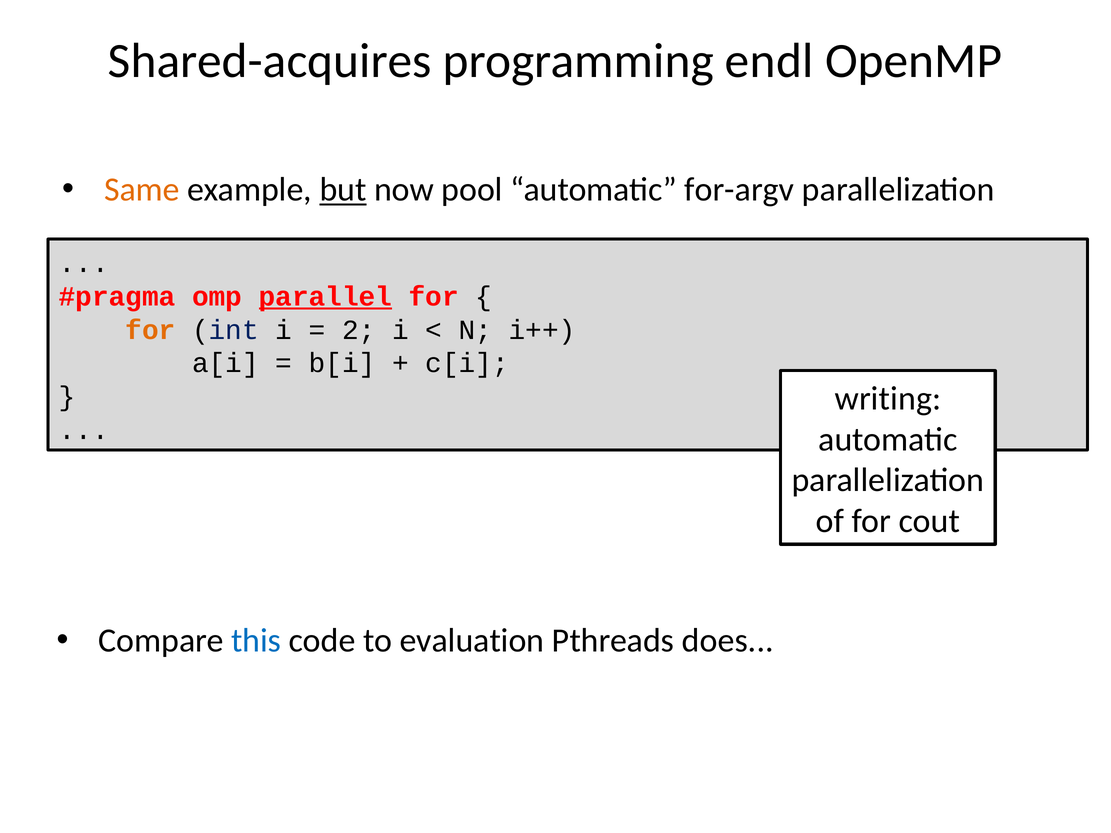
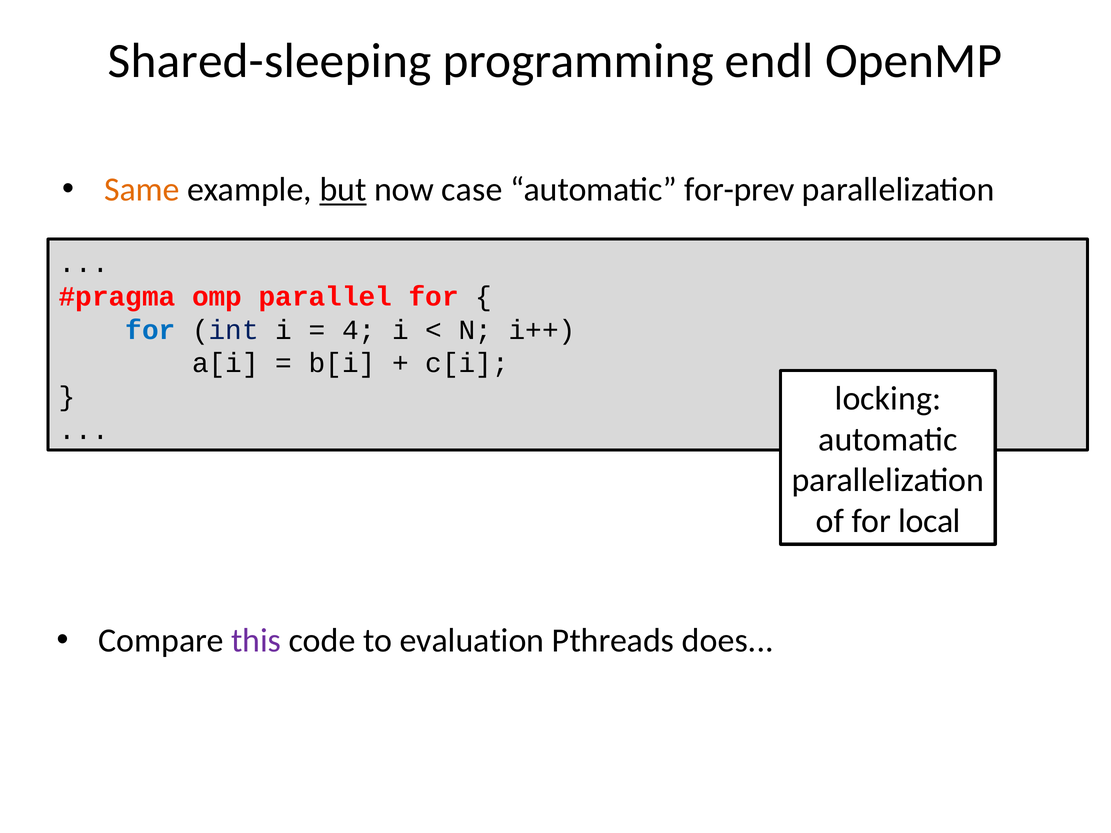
Shared-acquires: Shared-acquires -> Shared-sleeping
pool: pool -> case
for-argv: for-argv -> for-prev
parallel underline: present -> none
for at (150, 330) colour: orange -> blue
2: 2 -> 4
writing: writing -> locking
cout: cout -> local
this colour: blue -> purple
